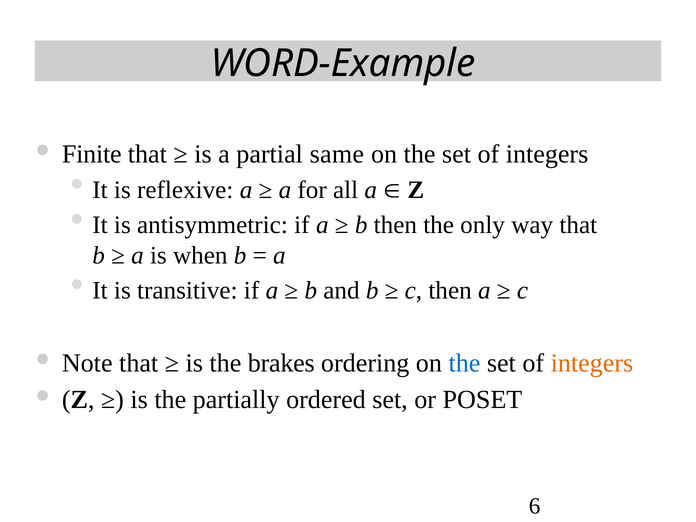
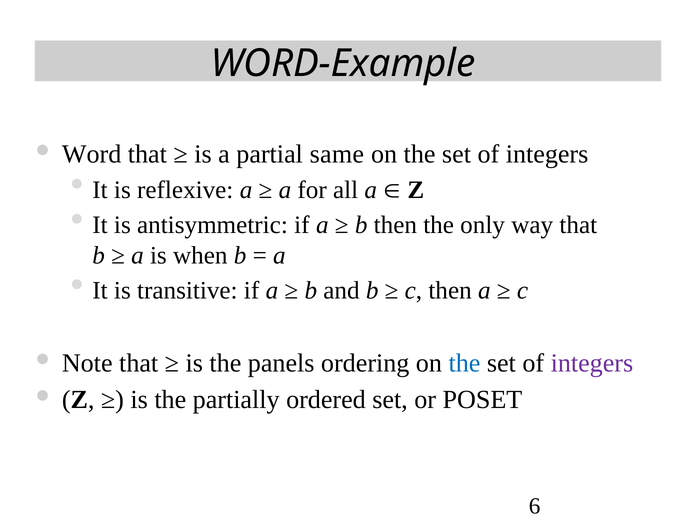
Finite: Finite -> Word
brakes: brakes -> panels
integers at (592, 363) colour: orange -> purple
